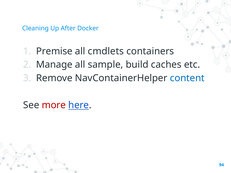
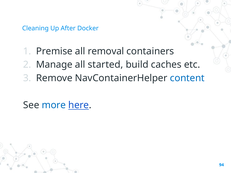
cmdlets: cmdlets -> removal
sample: sample -> started
more colour: red -> blue
